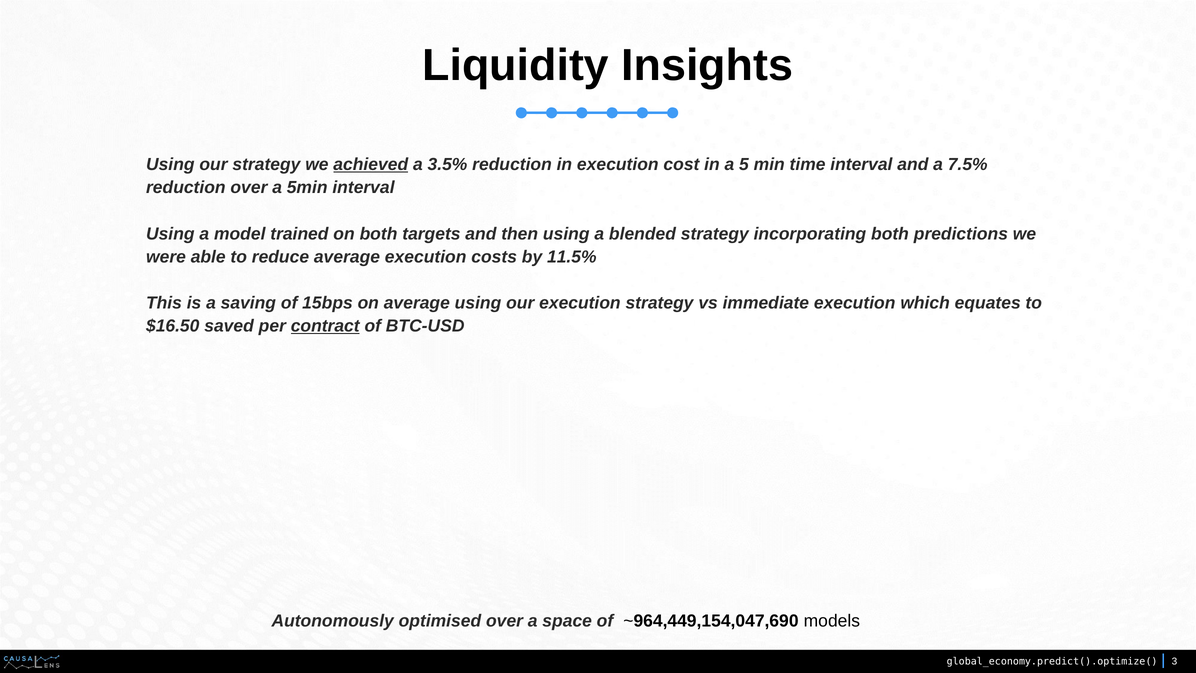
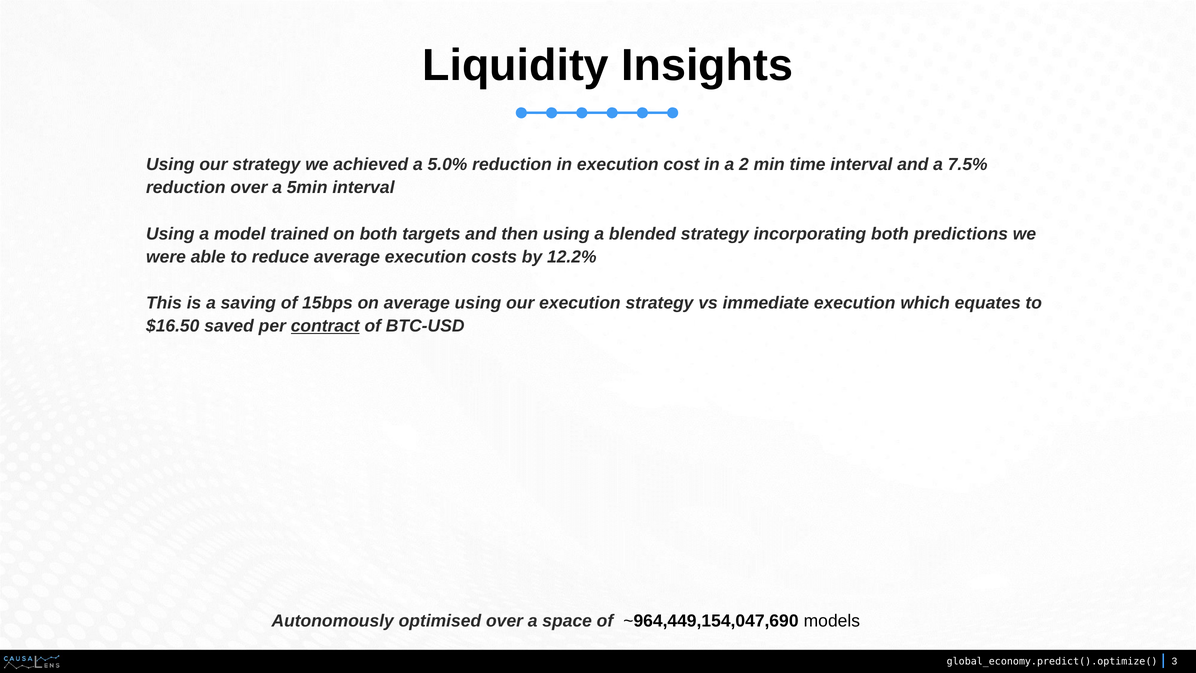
achieved underline: present -> none
3.5%: 3.5% -> 5.0%
5: 5 -> 2
11.5%: 11.5% -> 12.2%
